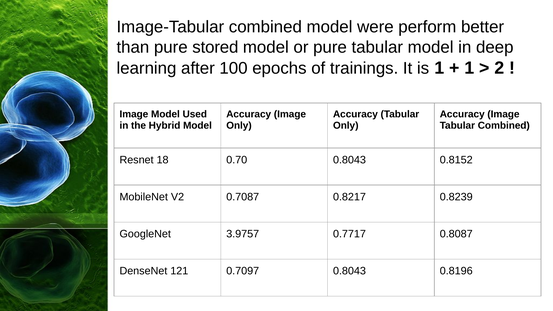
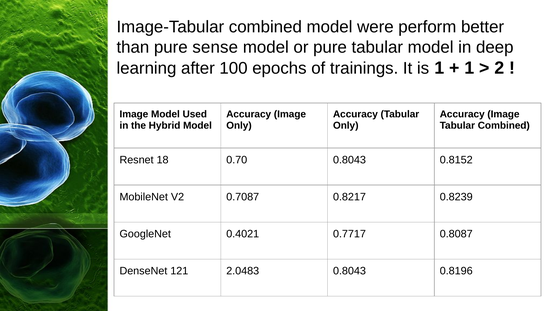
stored: stored -> sense
3.9757: 3.9757 -> 0.4021
0.7097: 0.7097 -> 2.0483
